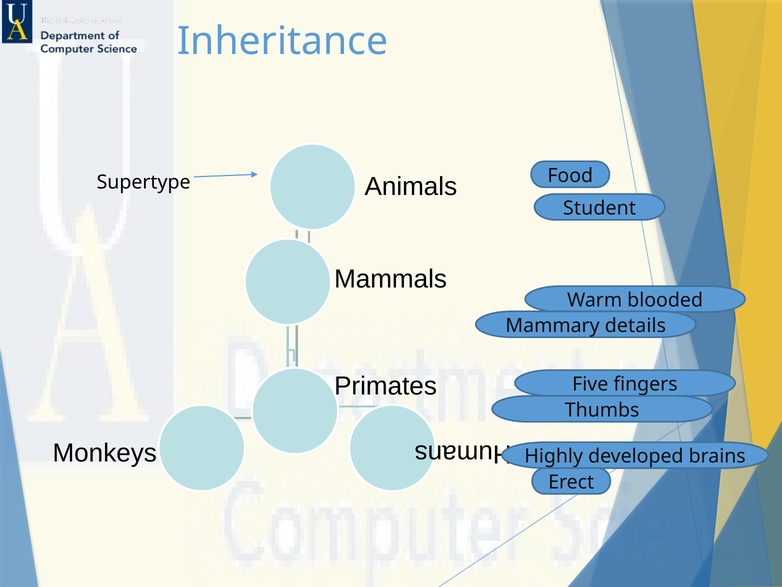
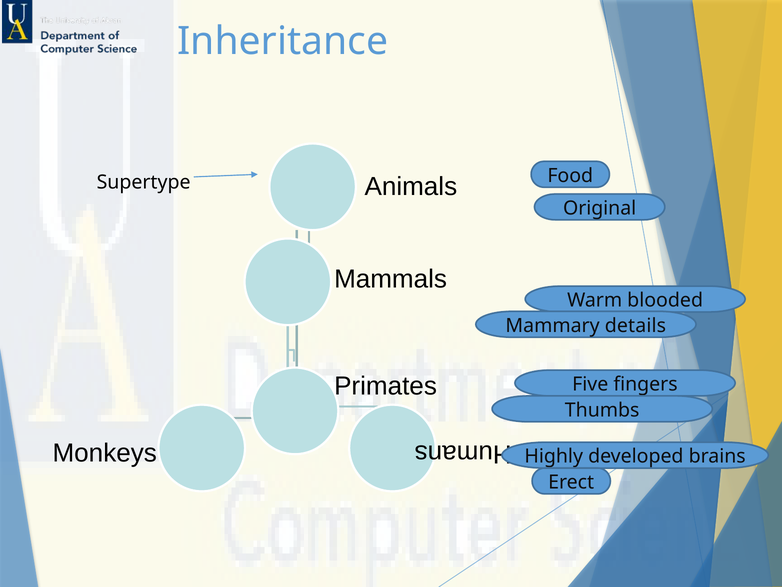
Student: Student -> Original
